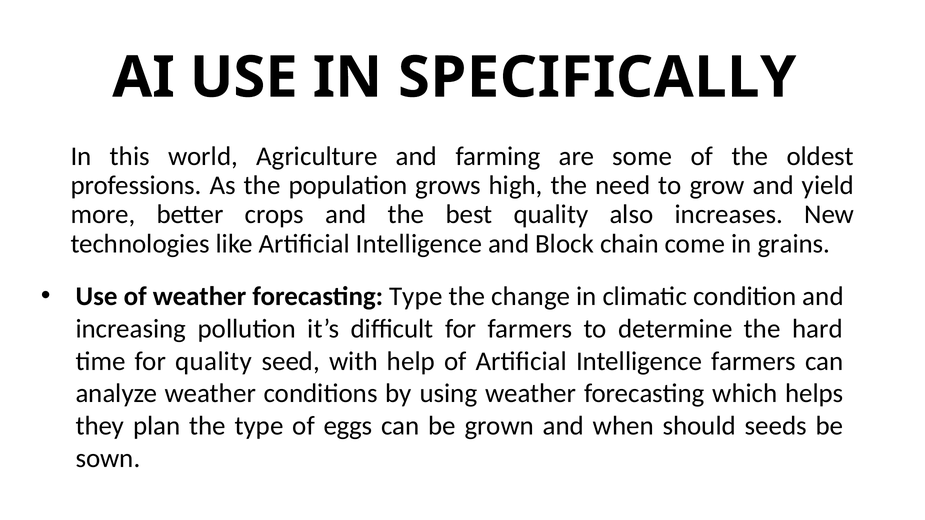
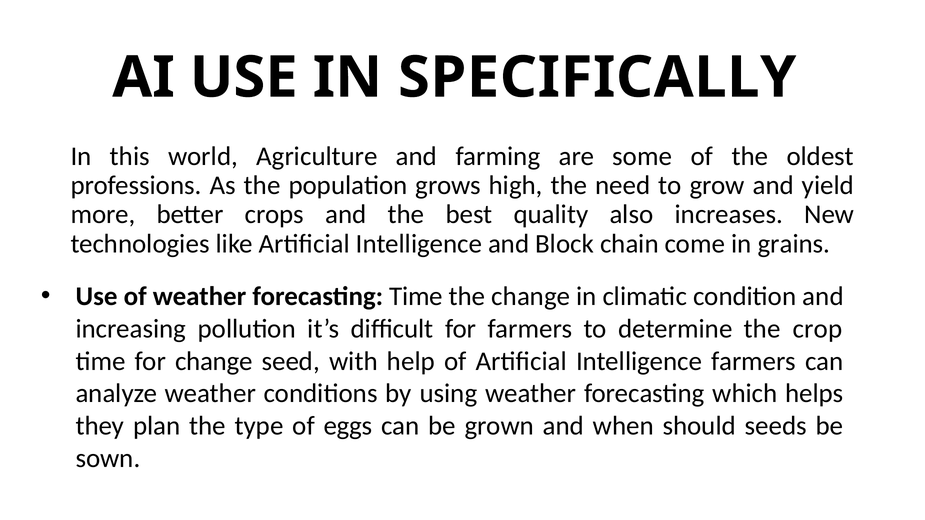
forecasting Type: Type -> Time
hard: hard -> crop
for quality: quality -> change
